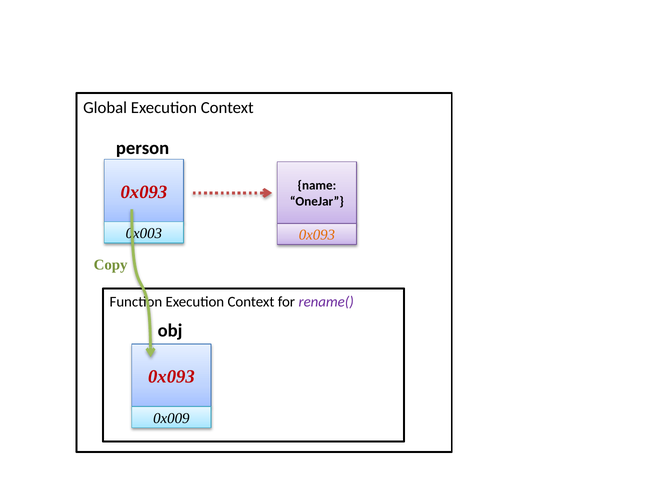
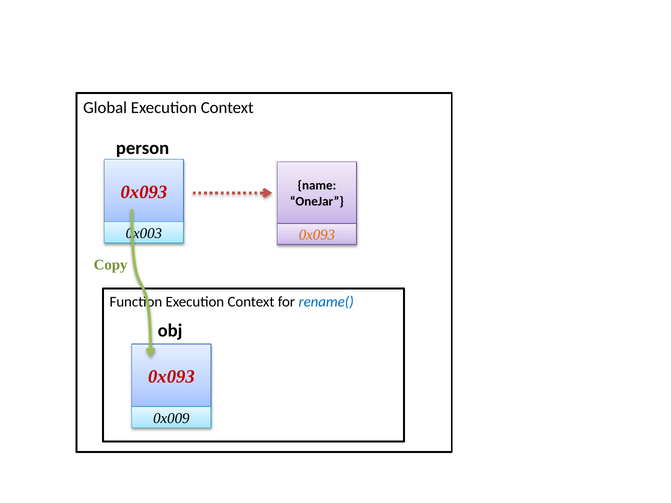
rename( colour: purple -> blue
